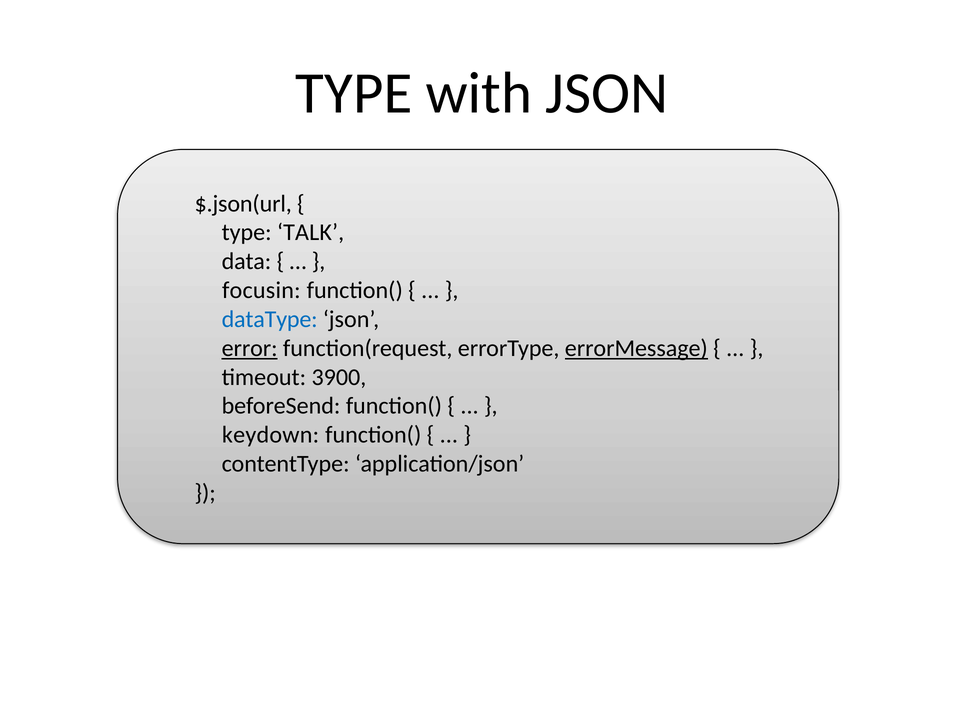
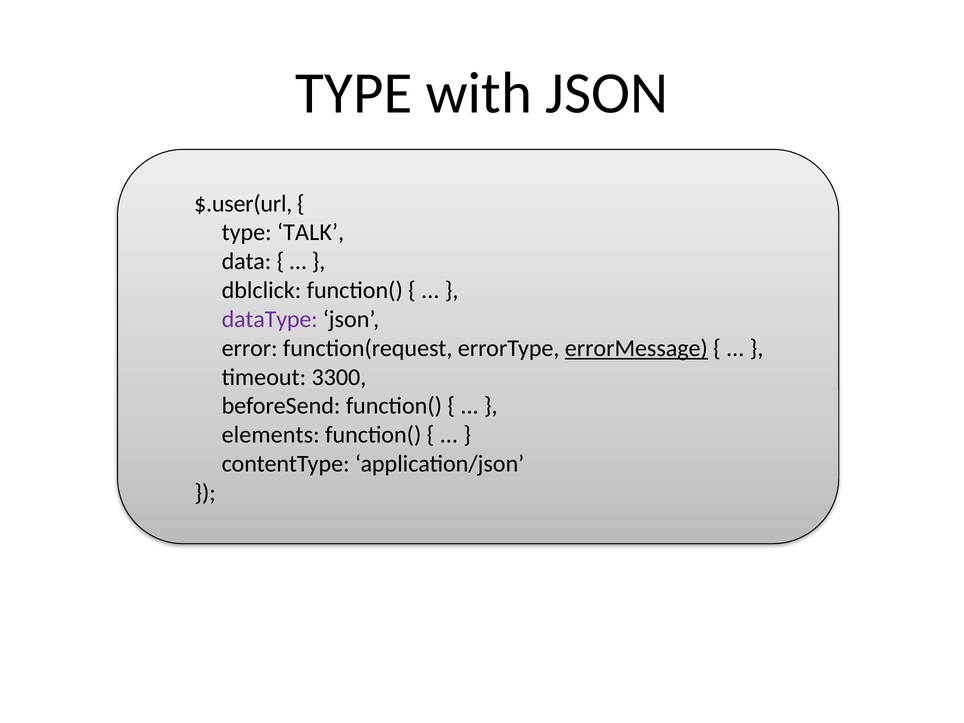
$.json(url: $.json(url -> $.user(url
focusin: focusin -> dblclick
dataType colour: blue -> purple
error underline: present -> none
3900: 3900 -> 3300
keydown: keydown -> elements
